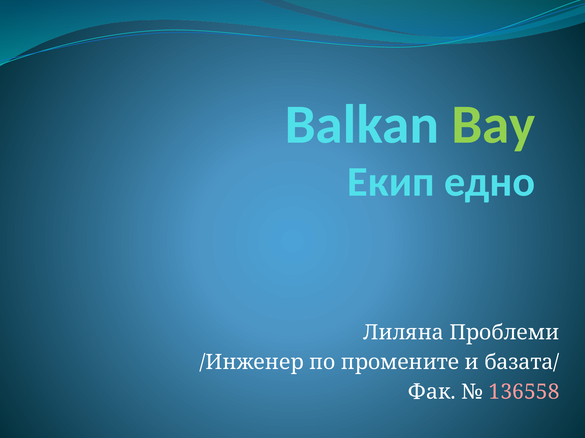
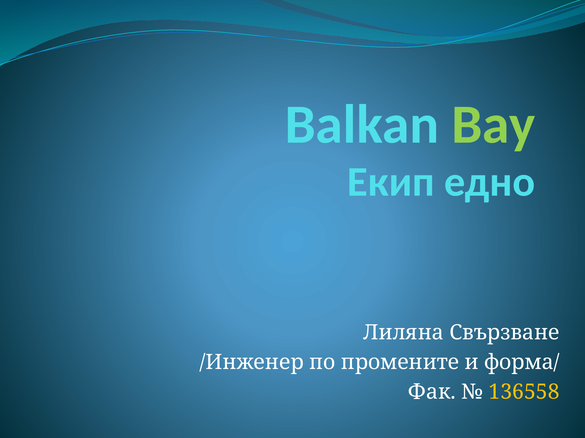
Проблеми: Проблеми -> Свързване
базата/: базата/ -> форма/
136558 colour: pink -> yellow
